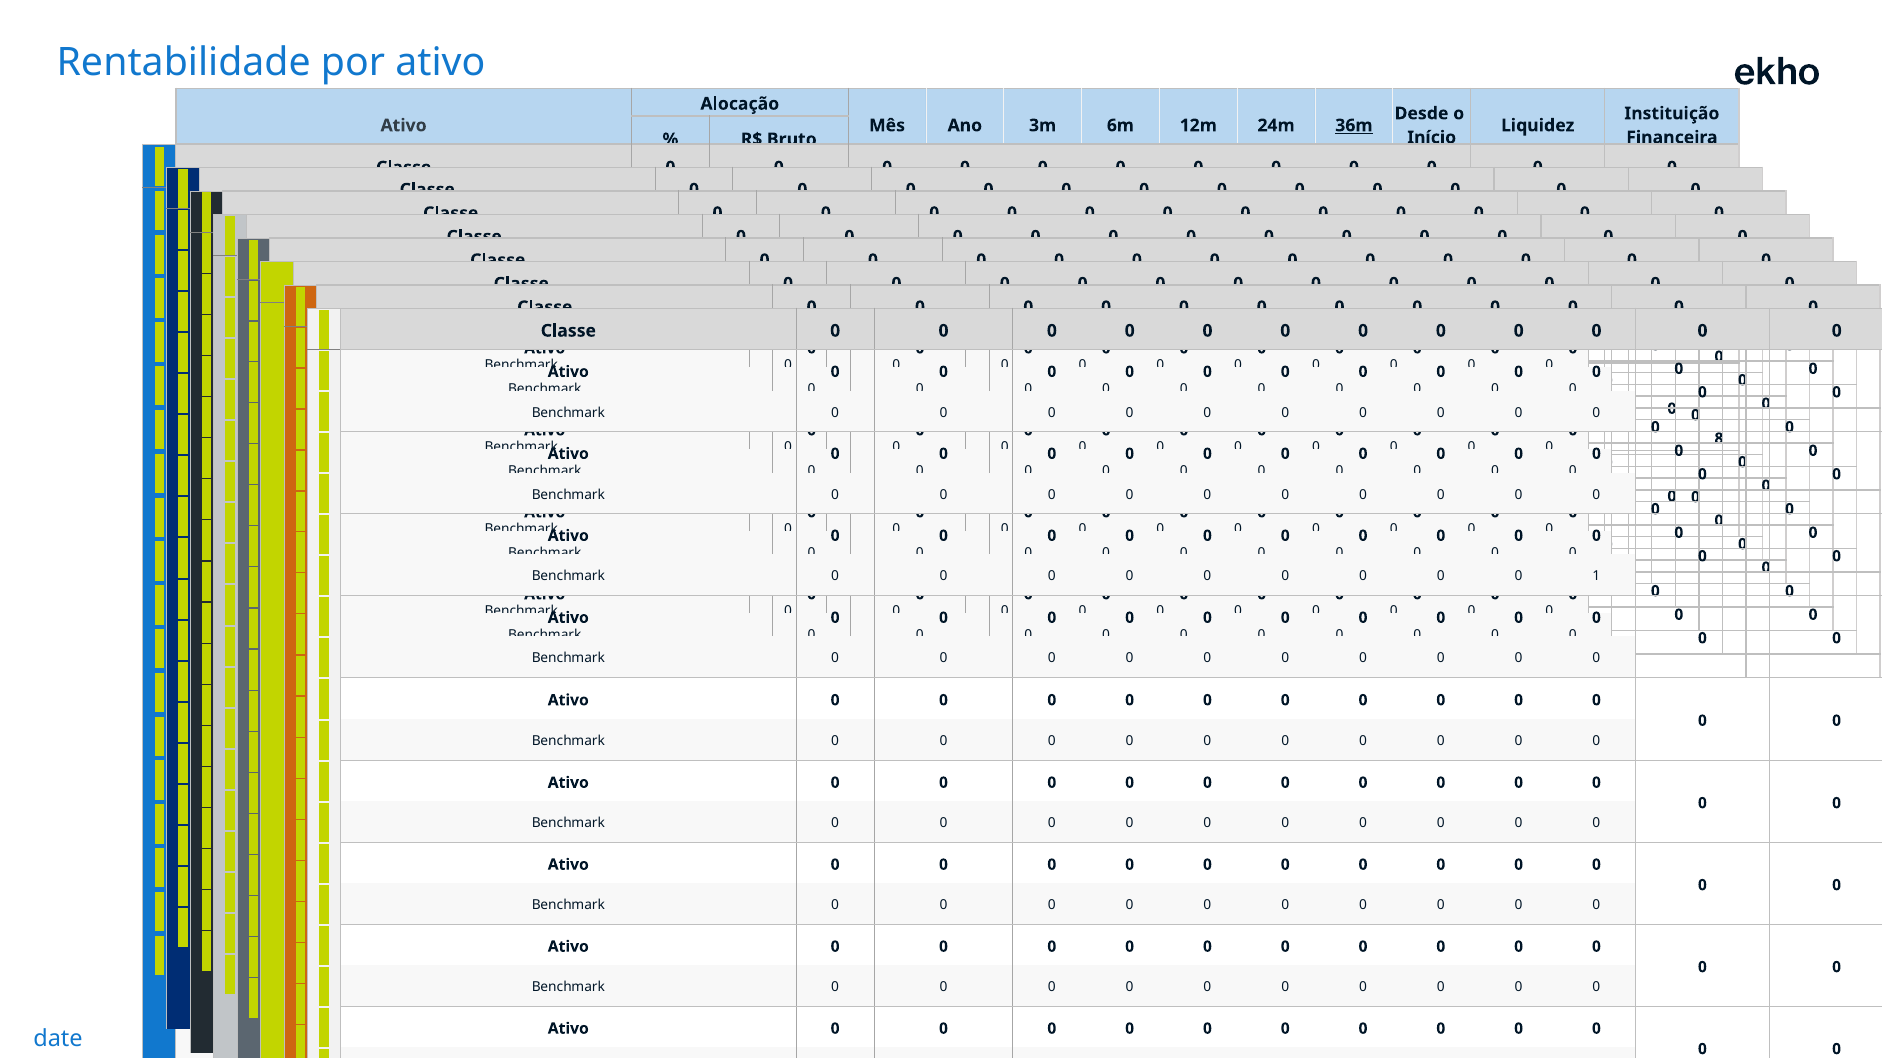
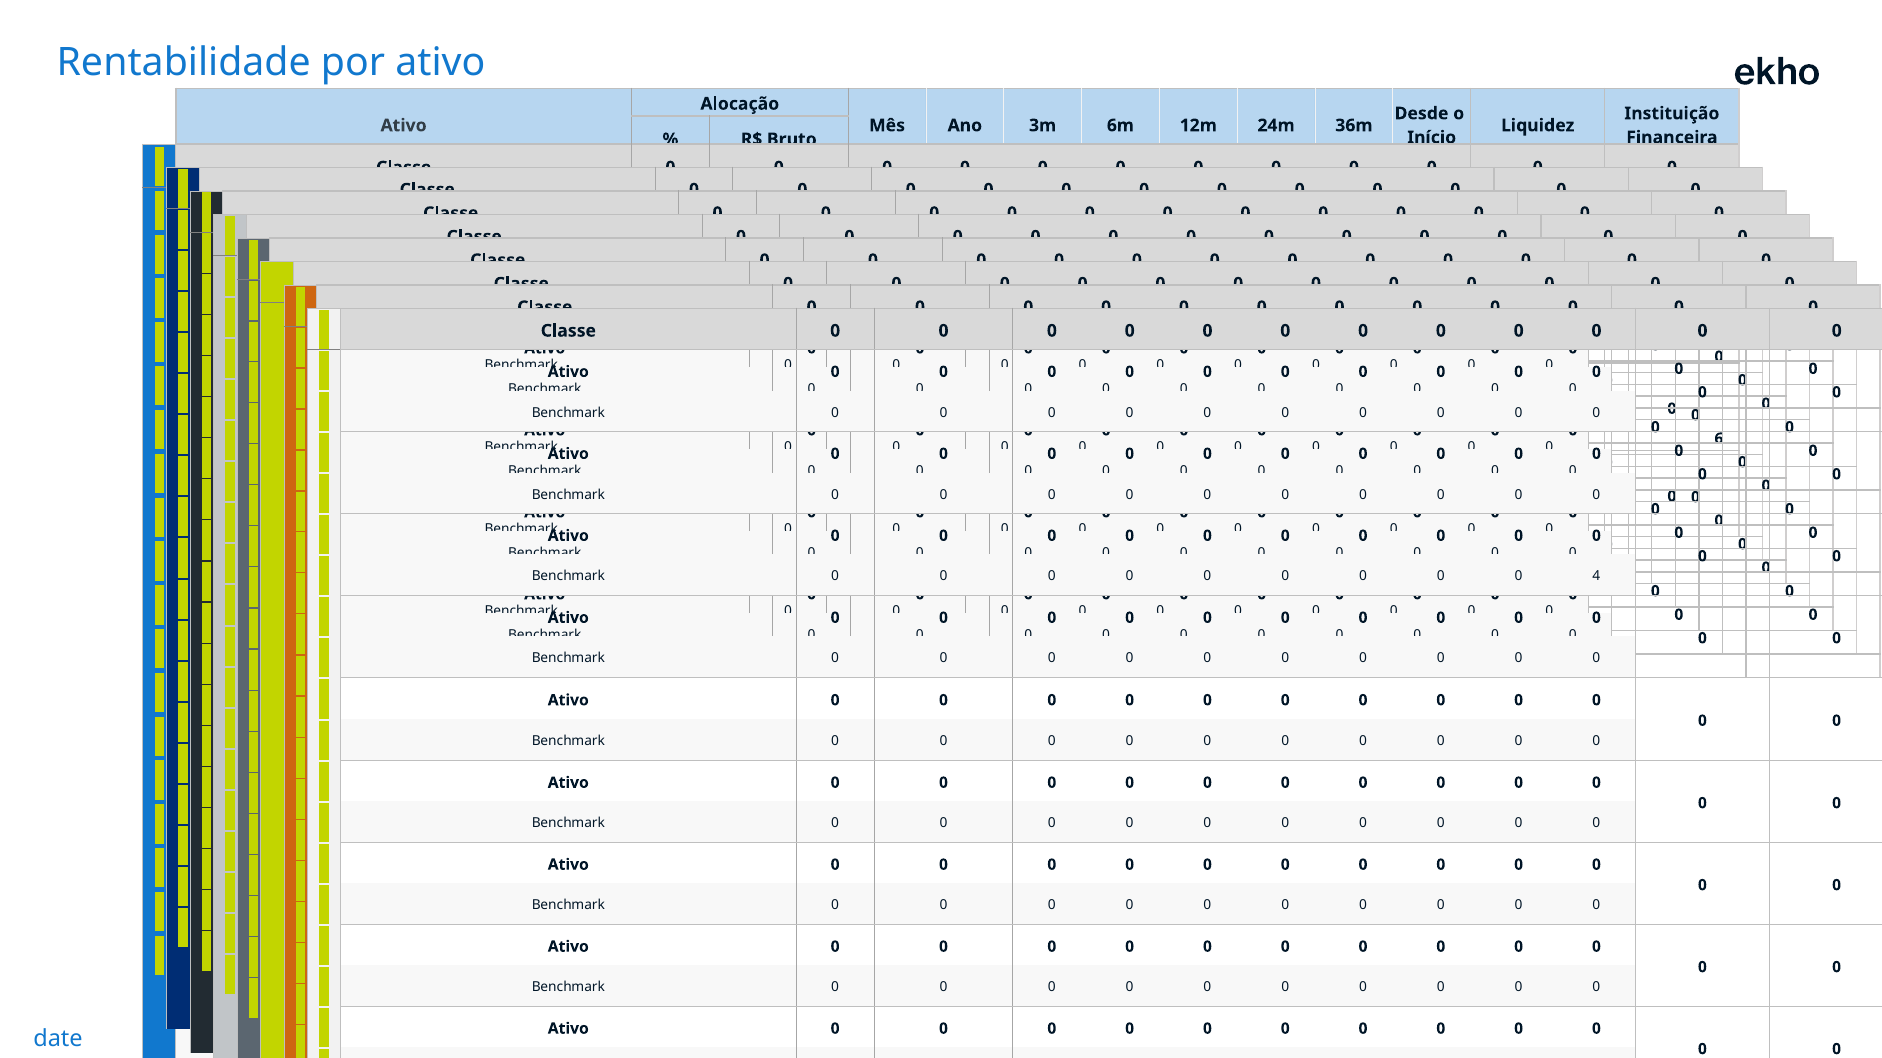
36m underline: present -> none
8: 8 -> 6
1: 1 -> 4
